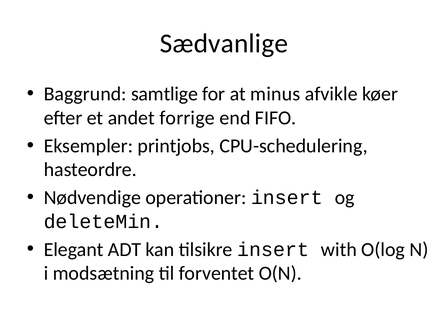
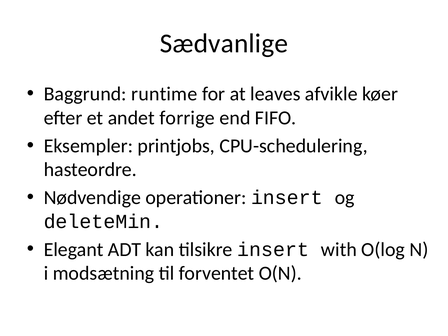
samtlige: samtlige -> runtime
minus: minus -> leaves
